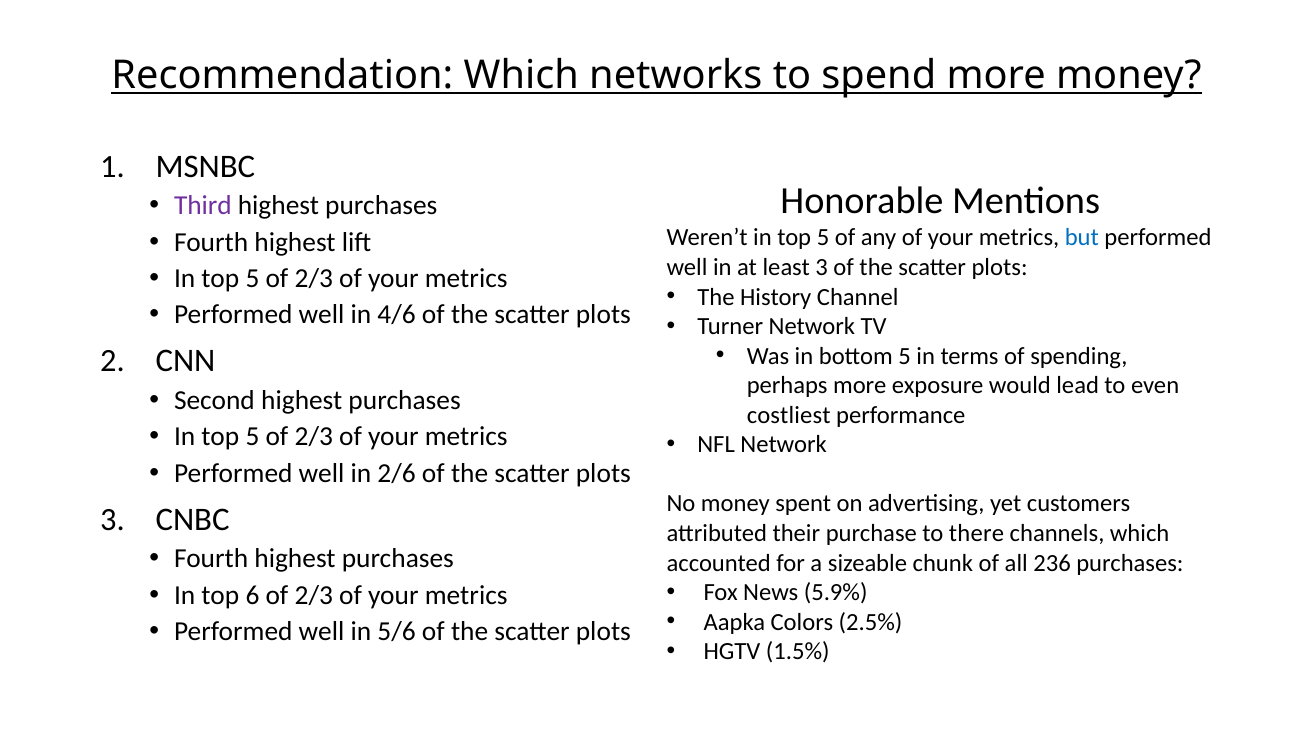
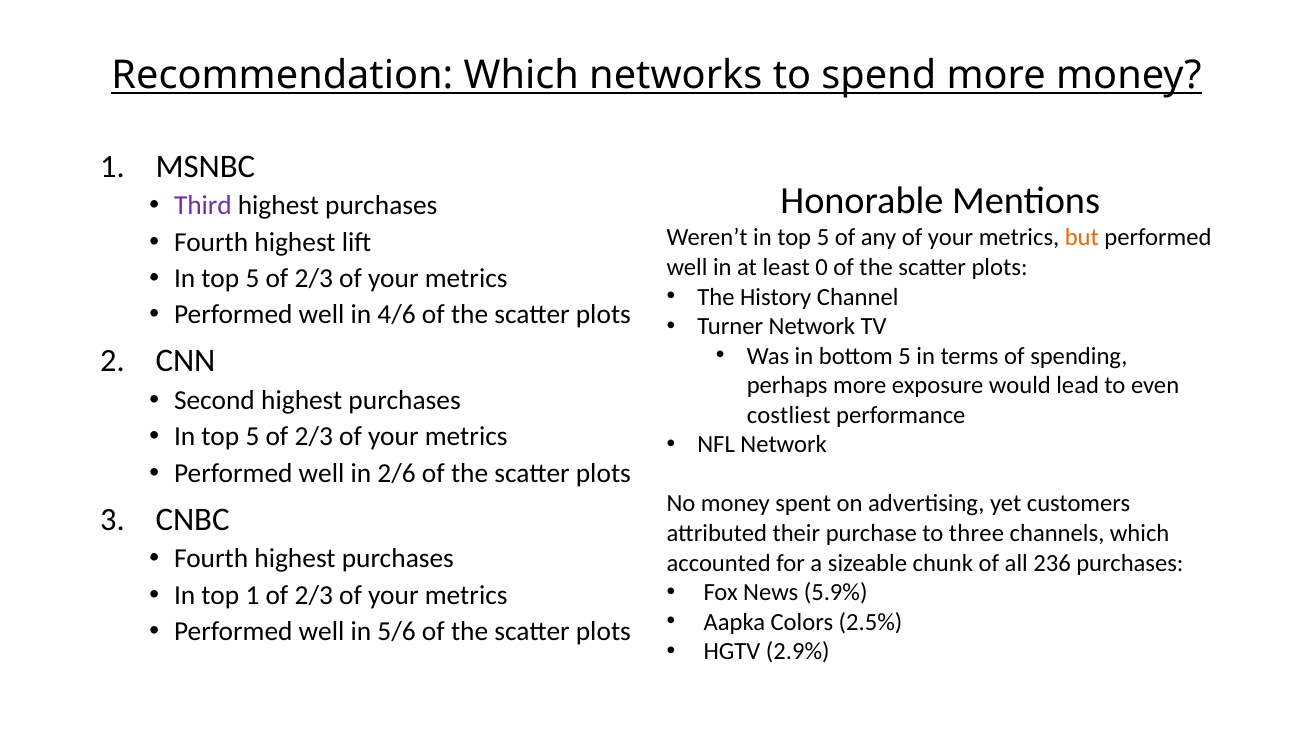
but colour: blue -> orange
least 3: 3 -> 0
there: there -> three
top 6: 6 -> 1
1.5%: 1.5% -> 2.9%
